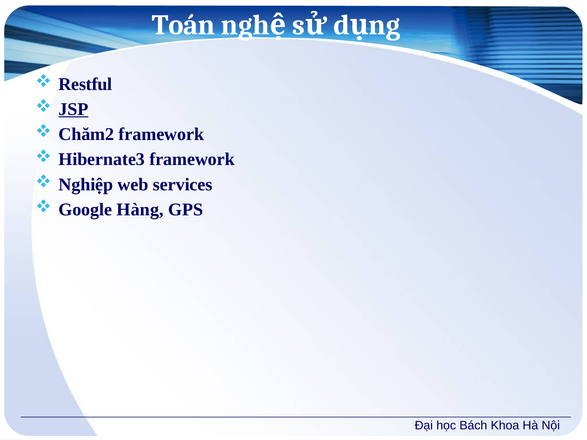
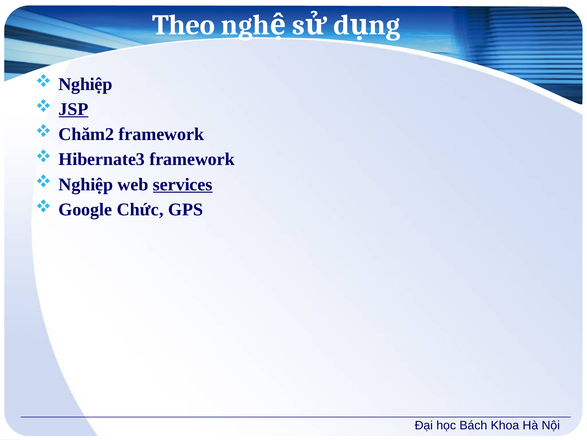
Toán: Toán -> Theo
Restful at (85, 84): Restful -> Nghiệp
services underline: none -> present
Hàng: Hàng -> Chức
